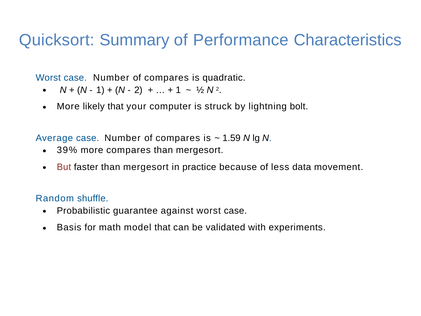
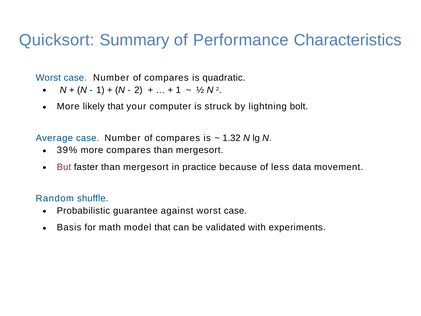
1.59: 1.59 -> 1.32
